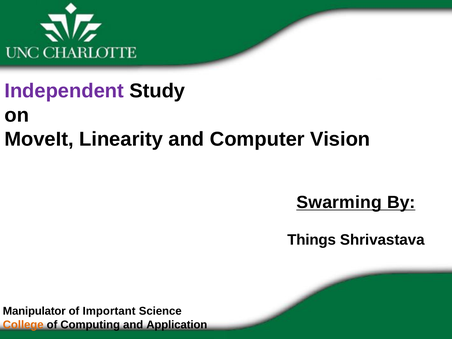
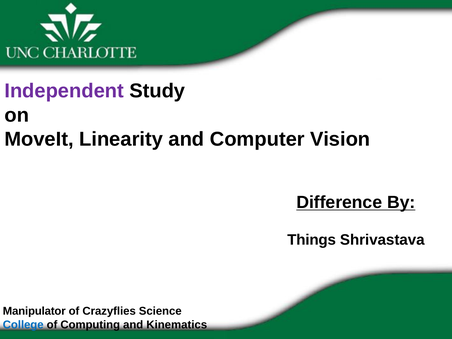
Swarming: Swarming -> Difference
Important: Important -> Crazyflies
College colour: orange -> blue
Application: Application -> Kinematics
